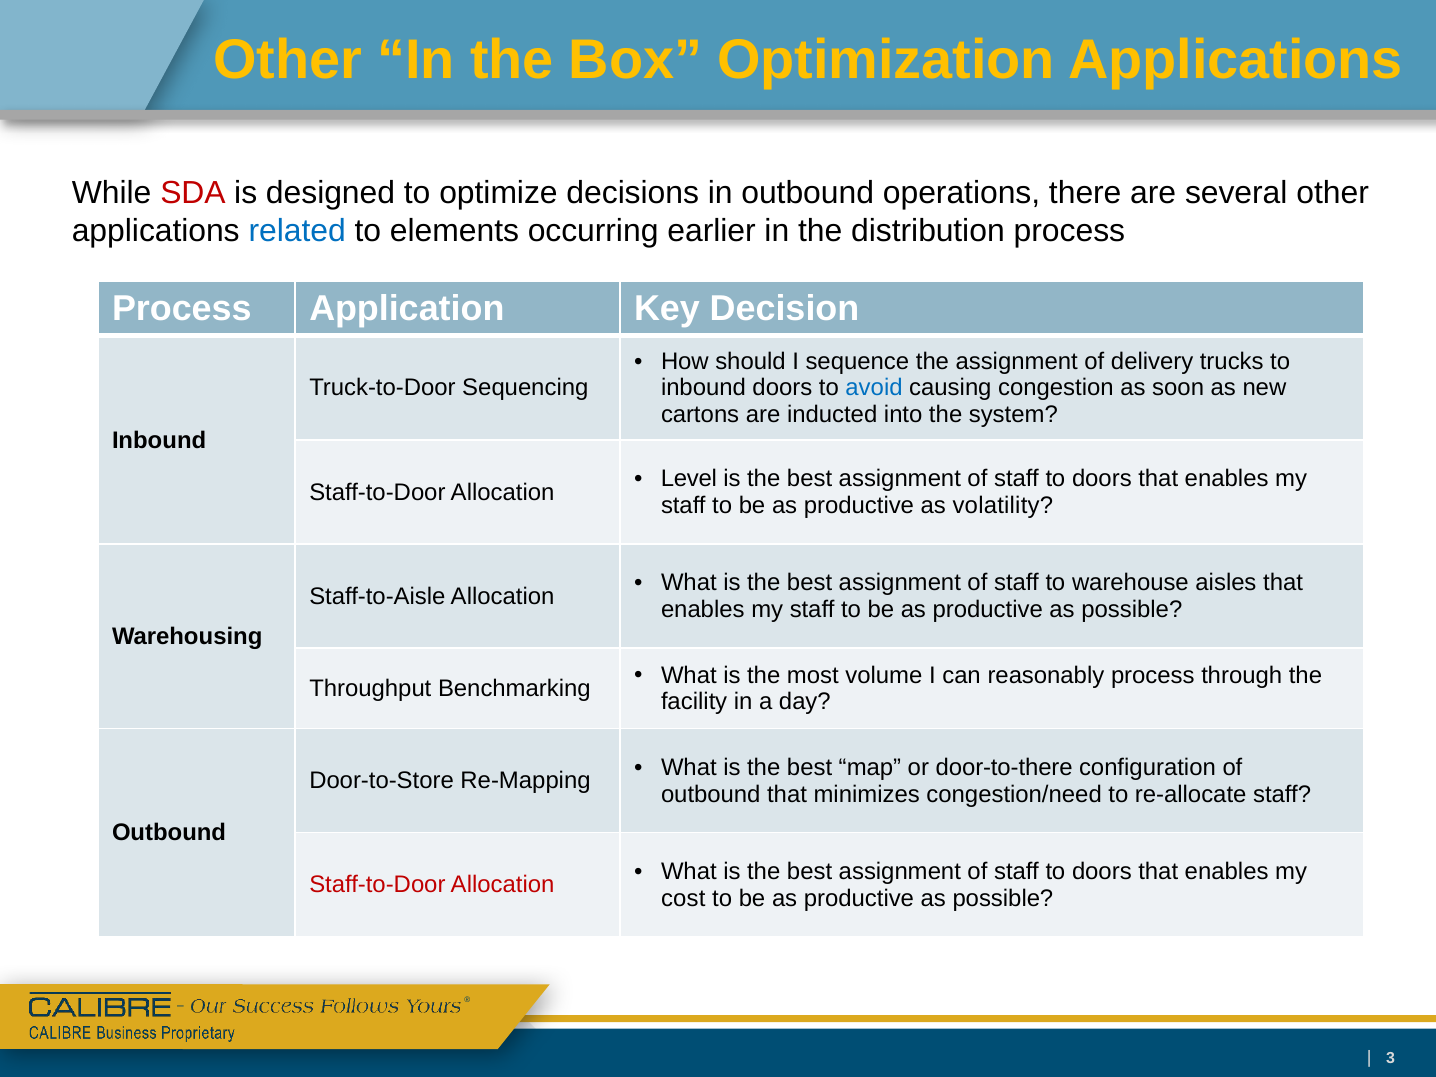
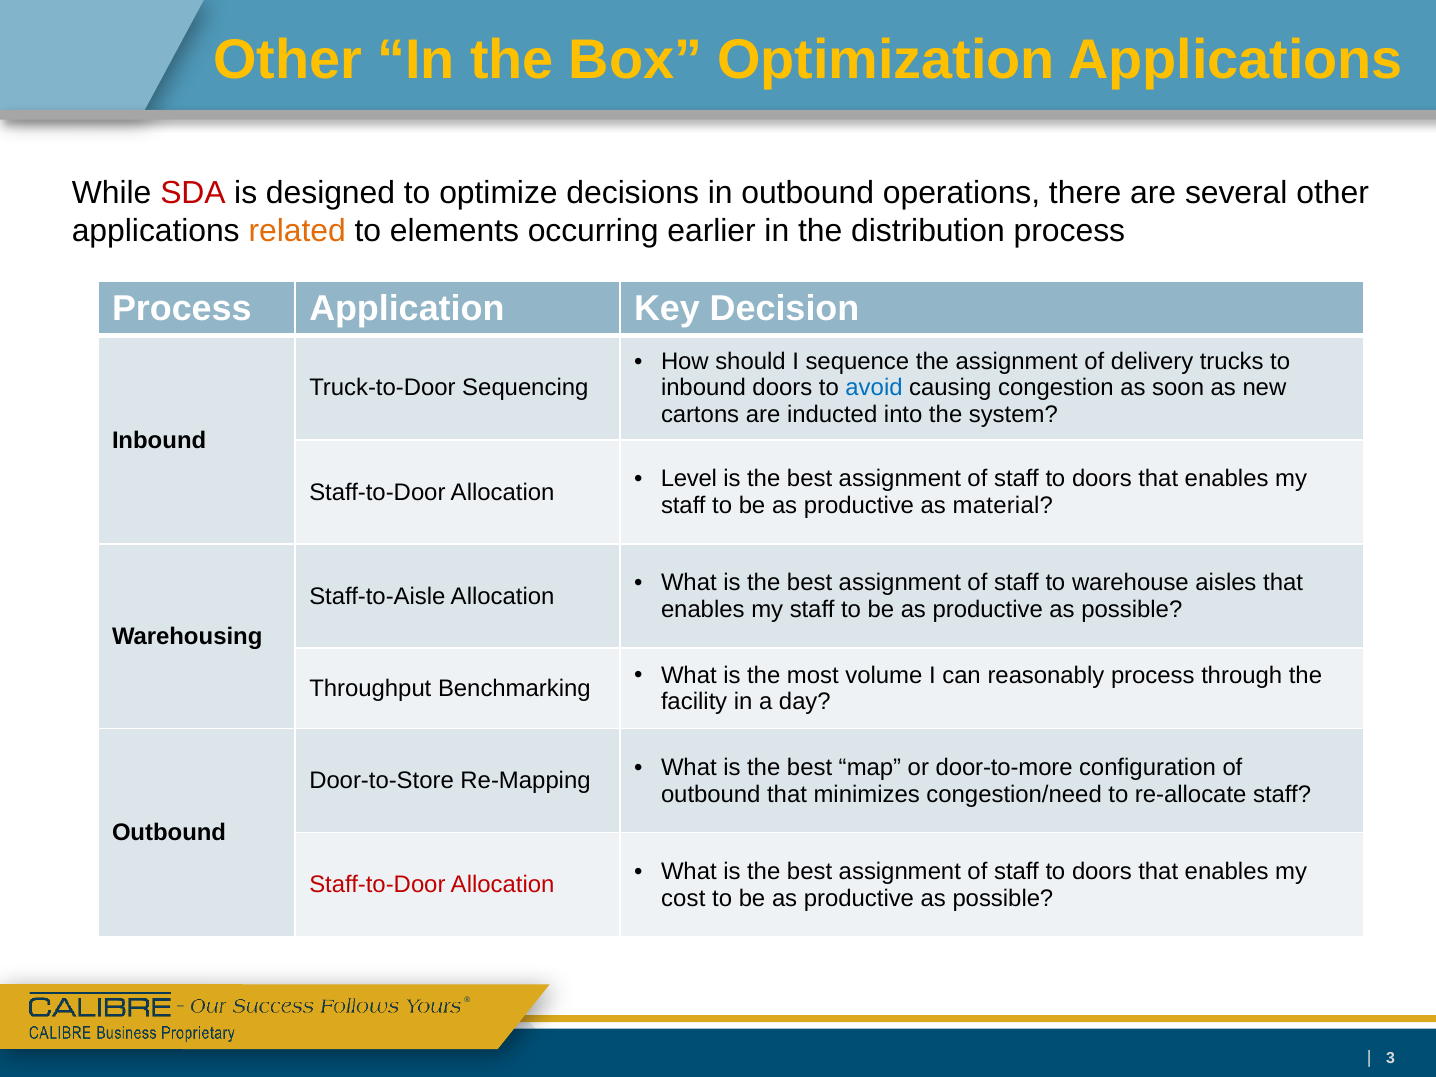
related colour: blue -> orange
volatility: volatility -> material
door-to-there: door-to-there -> door-to-more
